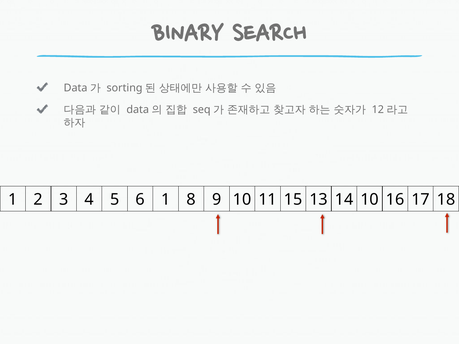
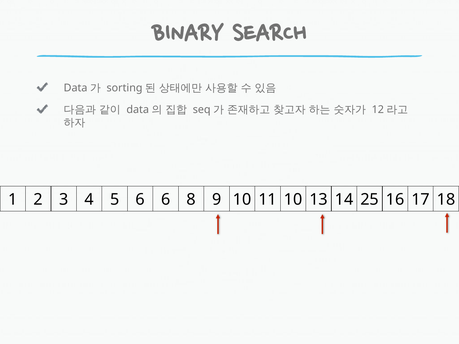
6 1: 1 -> 6
11 15: 15 -> 10
14 10: 10 -> 25
